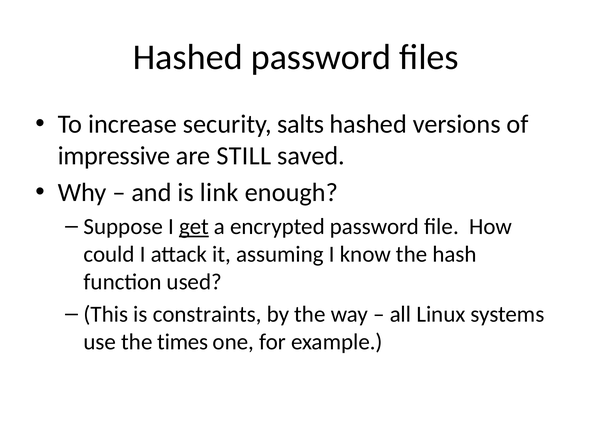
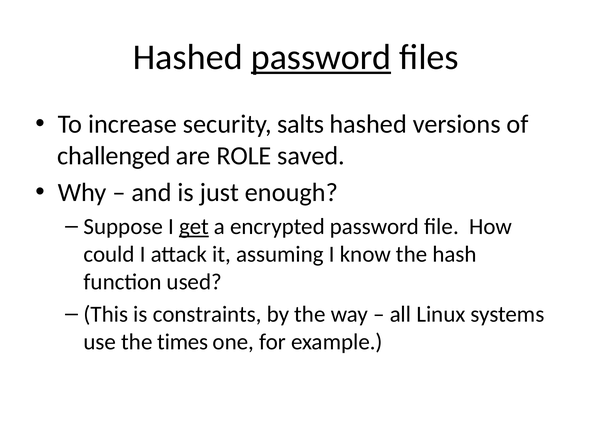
password at (321, 57) underline: none -> present
impressive: impressive -> challenged
STILL: STILL -> ROLE
link: link -> just
